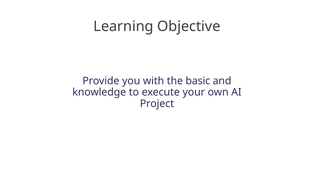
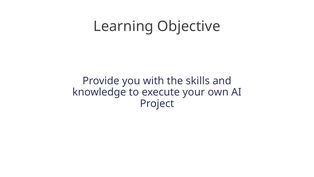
basic: basic -> skills
